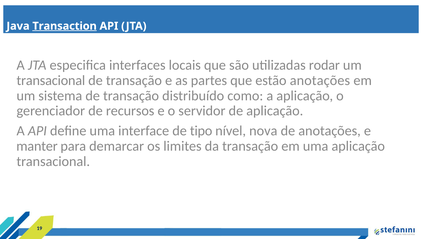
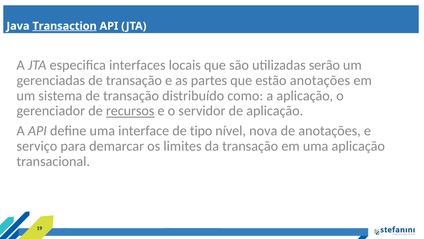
rodar: rodar -> serão
transacional at (51, 80): transacional -> gerenciadas
recursos underline: none -> present
manter: manter -> serviço
